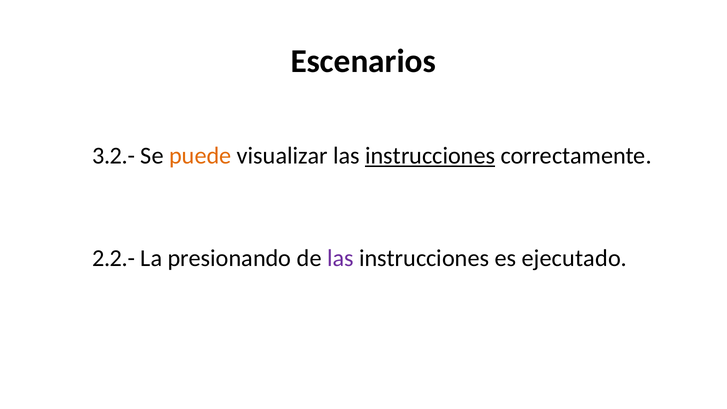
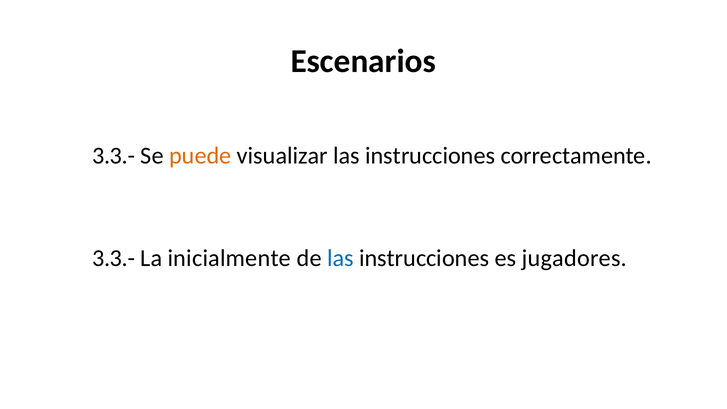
3.2.- at (114, 156): 3.2.- -> 3.3.-
instrucciones at (430, 156) underline: present -> none
2.2.- at (114, 258): 2.2.- -> 3.3.-
presionando: presionando -> inicialmente
las at (340, 258) colour: purple -> blue
ejecutado: ejecutado -> jugadores
